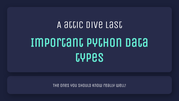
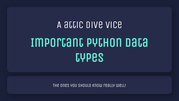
last: last -> vice
